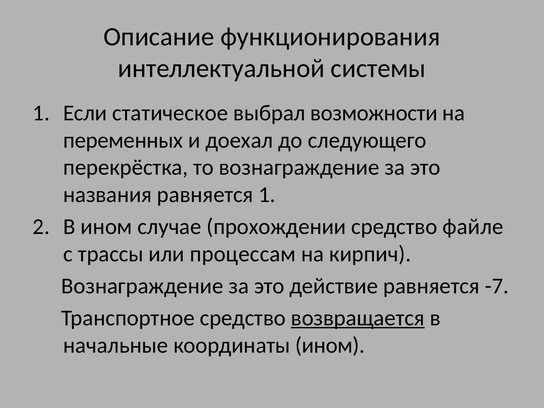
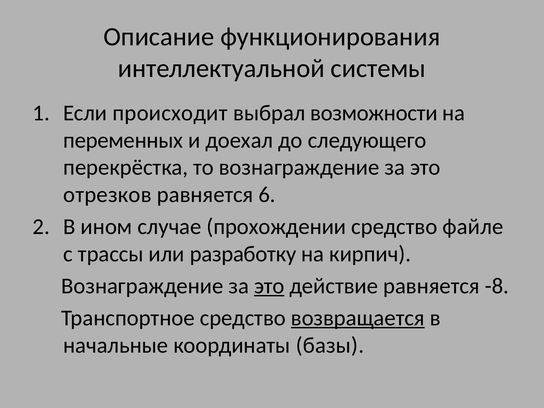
статическое: статическое -> происходит
названия: названия -> отрезков
равняется 1: 1 -> 6
процессам: процессам -> разработку
это at (269, 286) underline: none -> present
-7: -7 -> -8
координаты ином: ином -> базы
